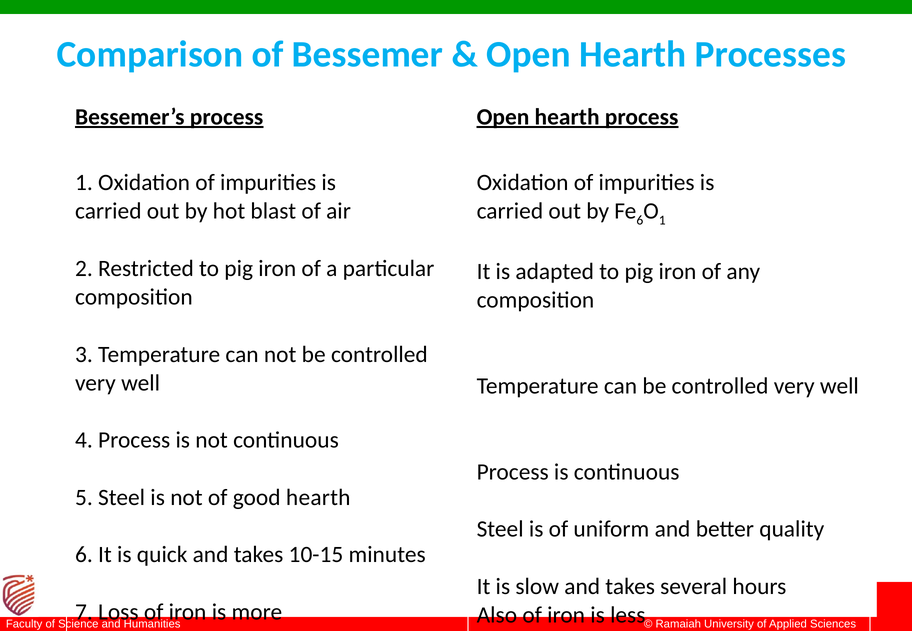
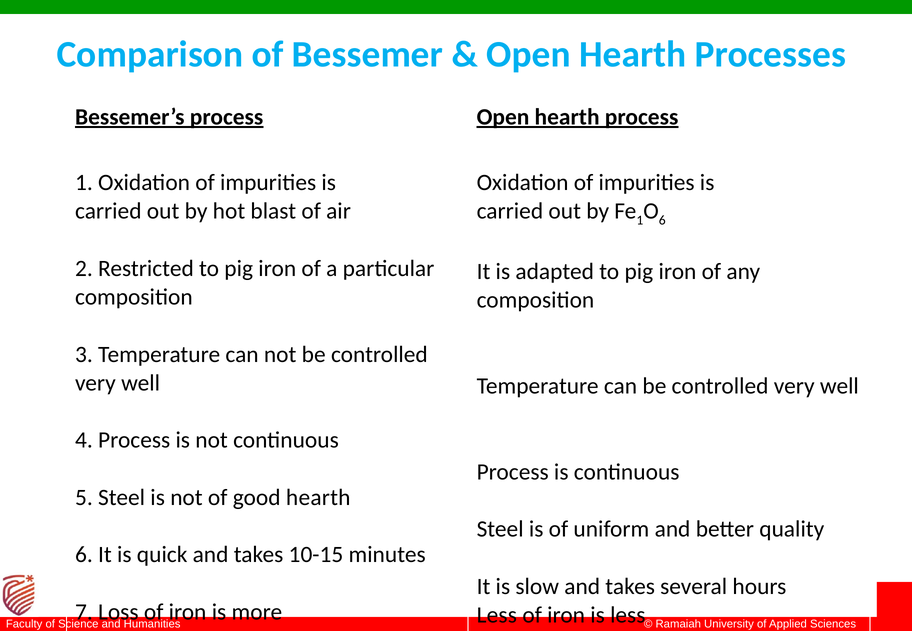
6 at (640, 220): 6 -> 1
1 at (662, 220): 1 -> 6
Also at (497, 615): Also -> Less
